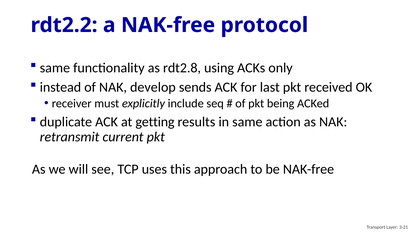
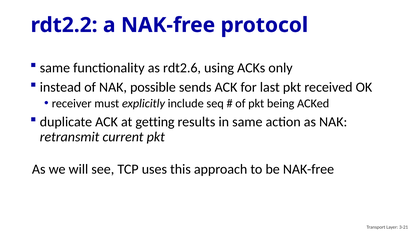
rdt2.8: rdt2.8 -> rdt2.6
develop: develop -> possible
